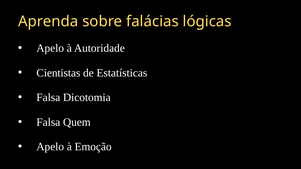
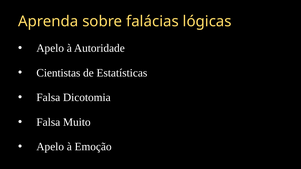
Quem: Quem -> Muito
